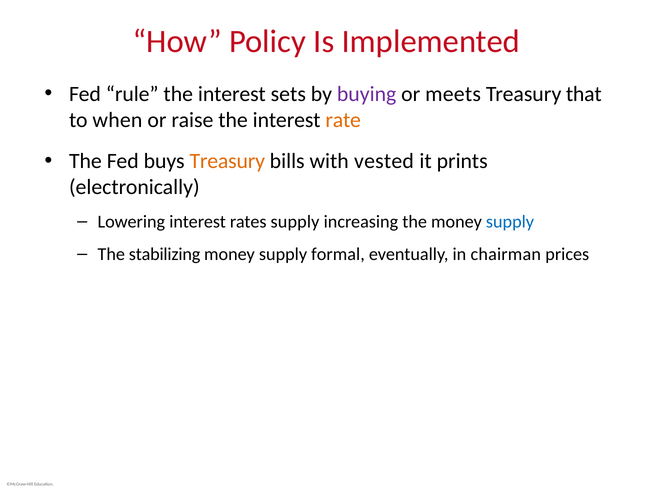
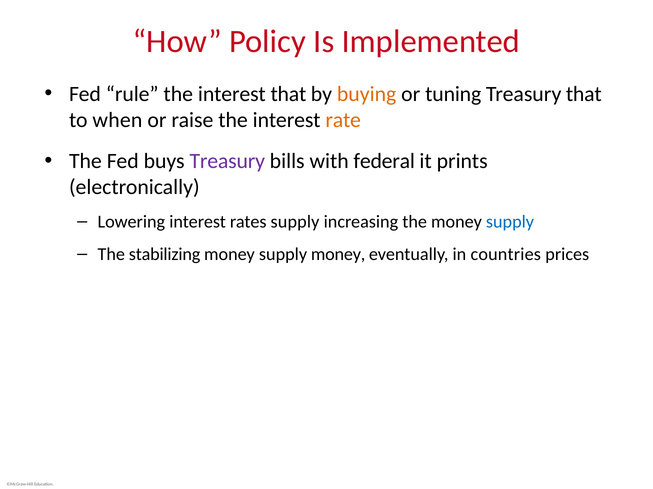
interest sets: sets -> that
buying colour: purple -> orange
meets: meets -> tuning
Treasury at (227, 161) colour: orange -> purple
vested: vested -> federal
supply formal: formal -> money
chairman: chairman -> countries
